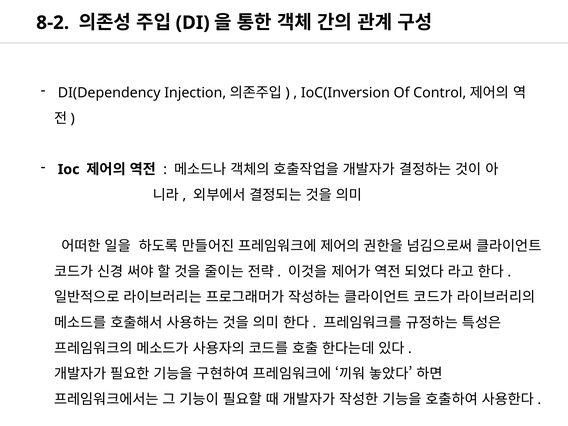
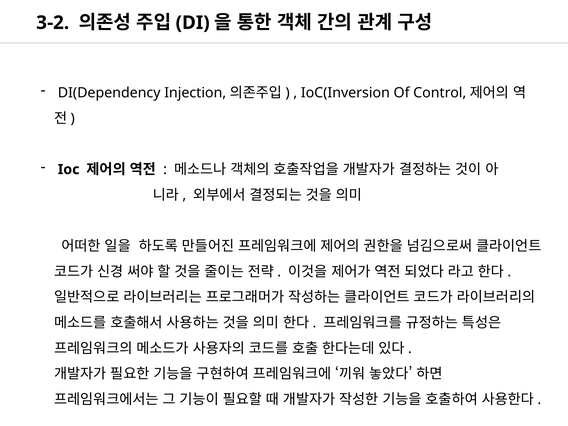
8-2: 8-2 -> 3-2
